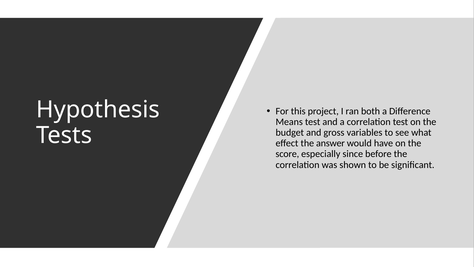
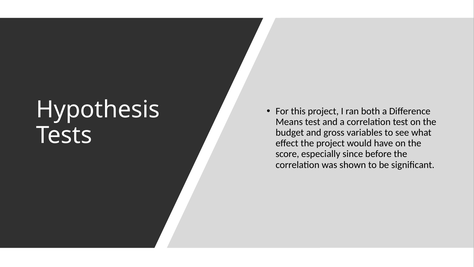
the answer: answer -> project
